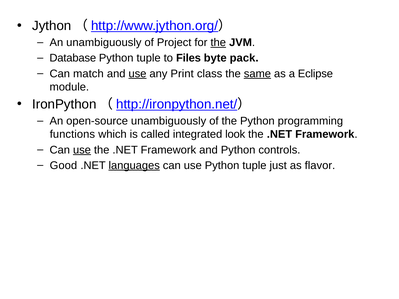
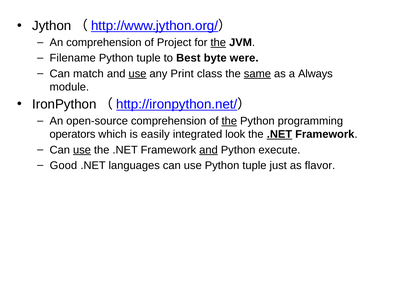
An unambiguously: unambiguously -> comprehension
Database: Database -> Filename
Files: Files -> Best
pack: pack -> were
Eclipse: Eclipse -> Always
open-source unambiguously: unambiguously -> comprehension
the at (229, 121) underline: none -> present
functions: functions -> operators
called: called -> easily
.NET at (279, 134) underline: none -> present
and at (208, 150) underline: none -> present
controls: controls -> execute
languages underline: present -> none
